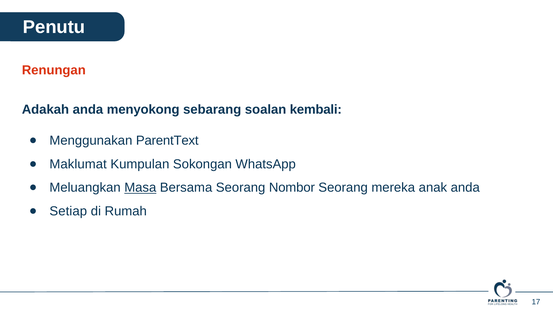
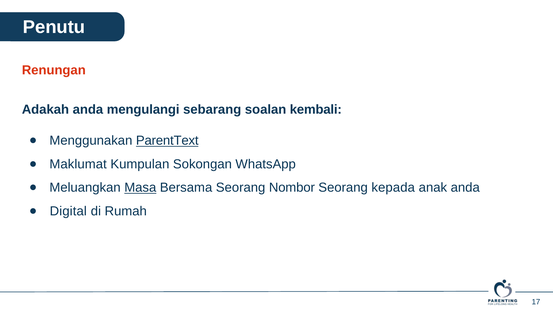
menyokong: menyokong -> mengulangi
ParentText underline: none -> present
mereka: mereka -> kepada
Setiap: Setiap -> Digital
